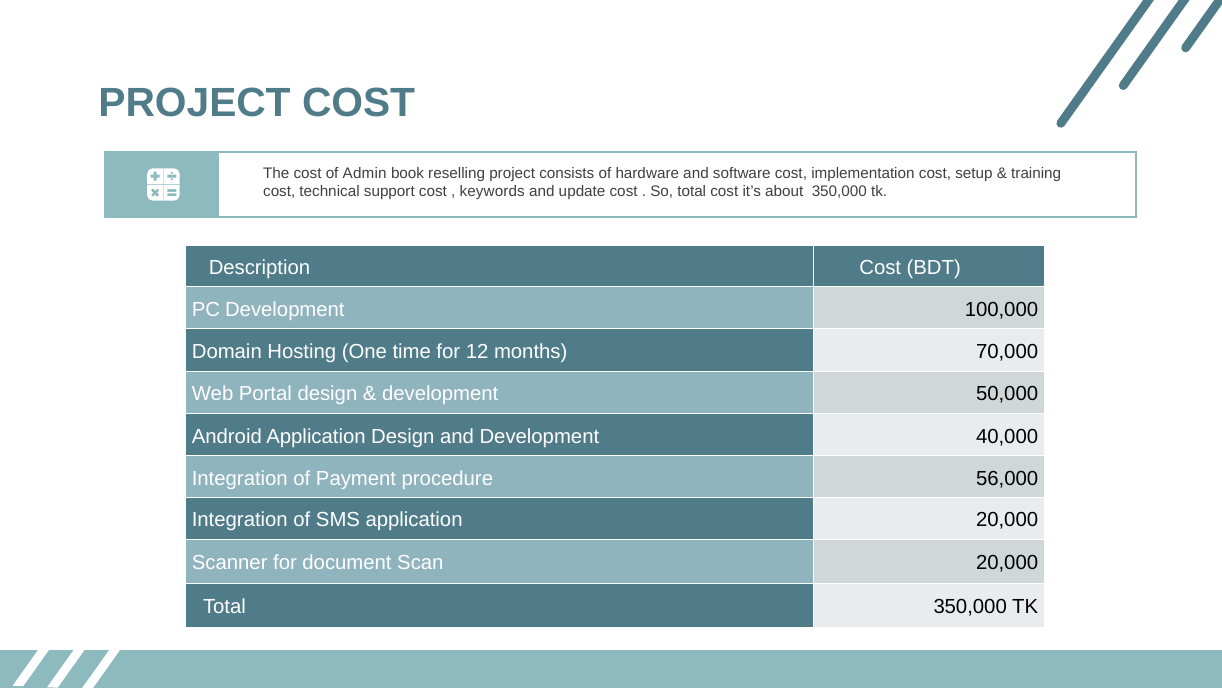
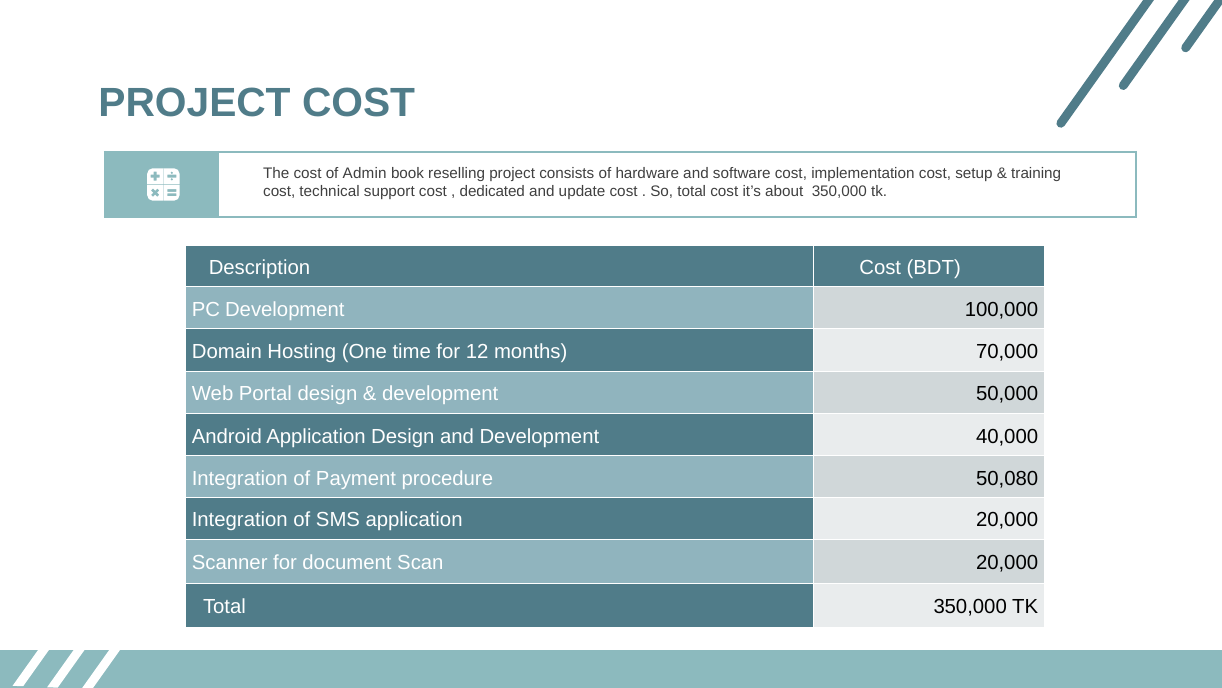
keywords: keywords -> dedicated
56,000: 56,000 -> 50,080
